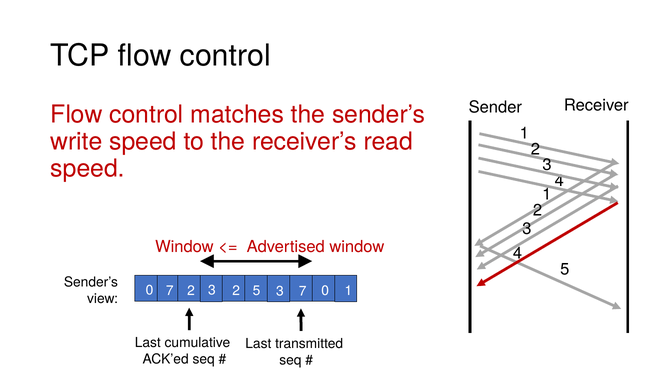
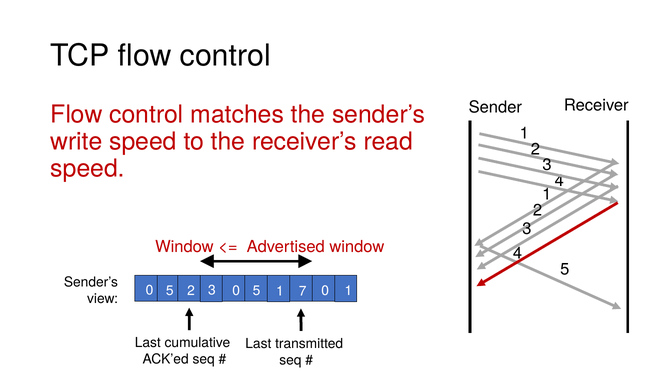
7 at (170, 290): 7 -> 5
2 3 2: 2 -> 0
3 at (280, 291): 3 -> 1
